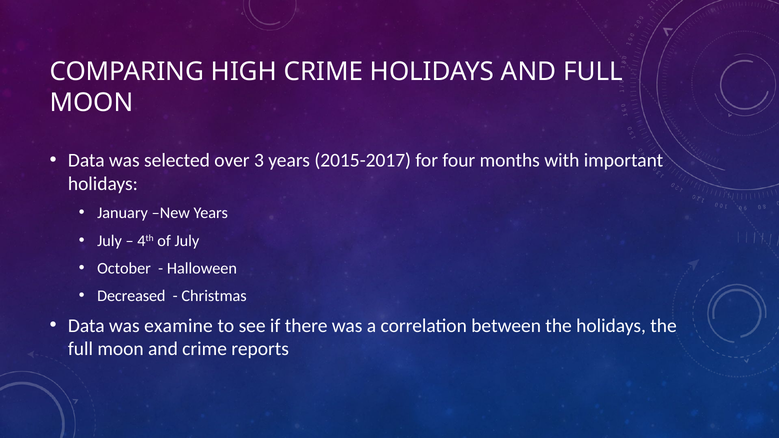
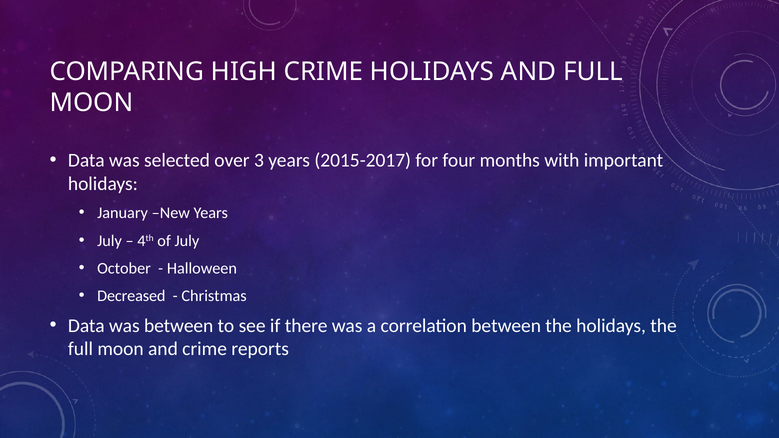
was examine: examine -> between
